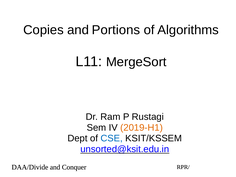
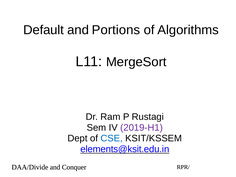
Copies: Copies -> Default
2019-H1 colour: orange -> purple
unsorted@ksit.edu.in: unsorted@ksit.edu.in -> elements@ksit.edu.in
